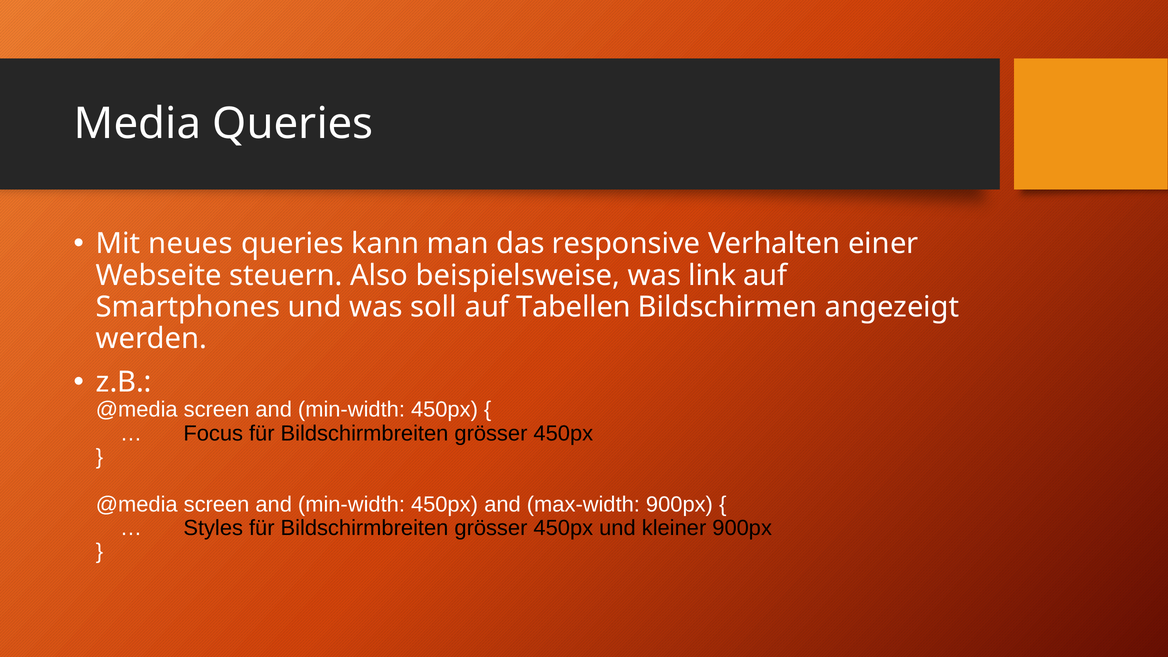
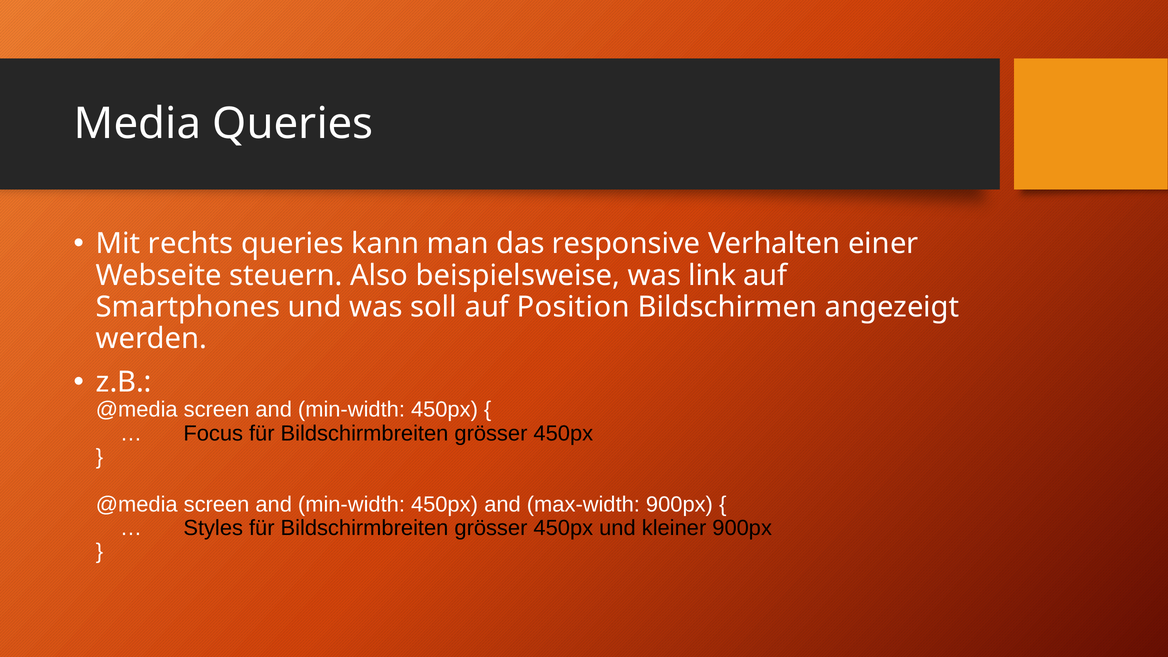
neues: neues -> rechts
Tabellen: Tabellen -> Position
